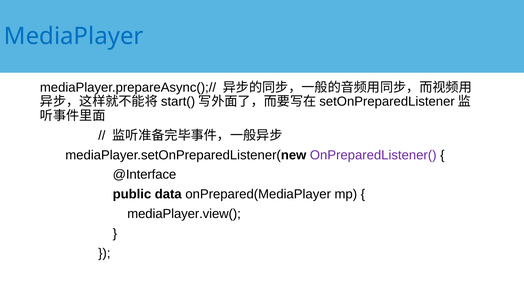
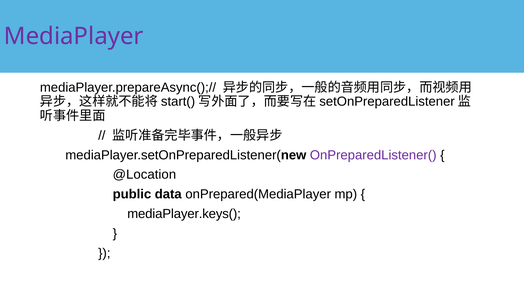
MediaPlayer colour: blue -> purple
@Interface: @Interface -> @Location
mediaPlayer.view(: mediaPlayer.view( -> mediaPlayer.keys(
